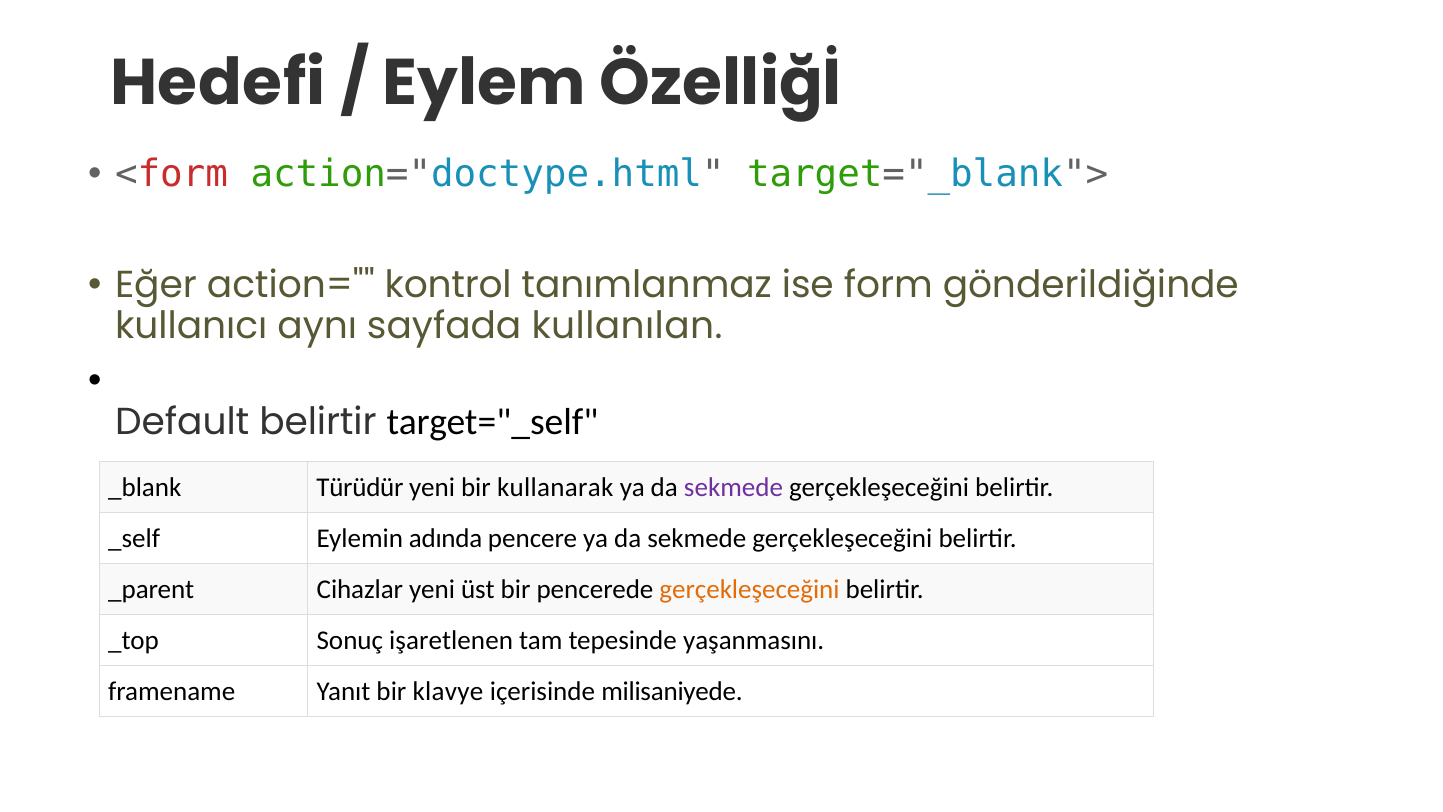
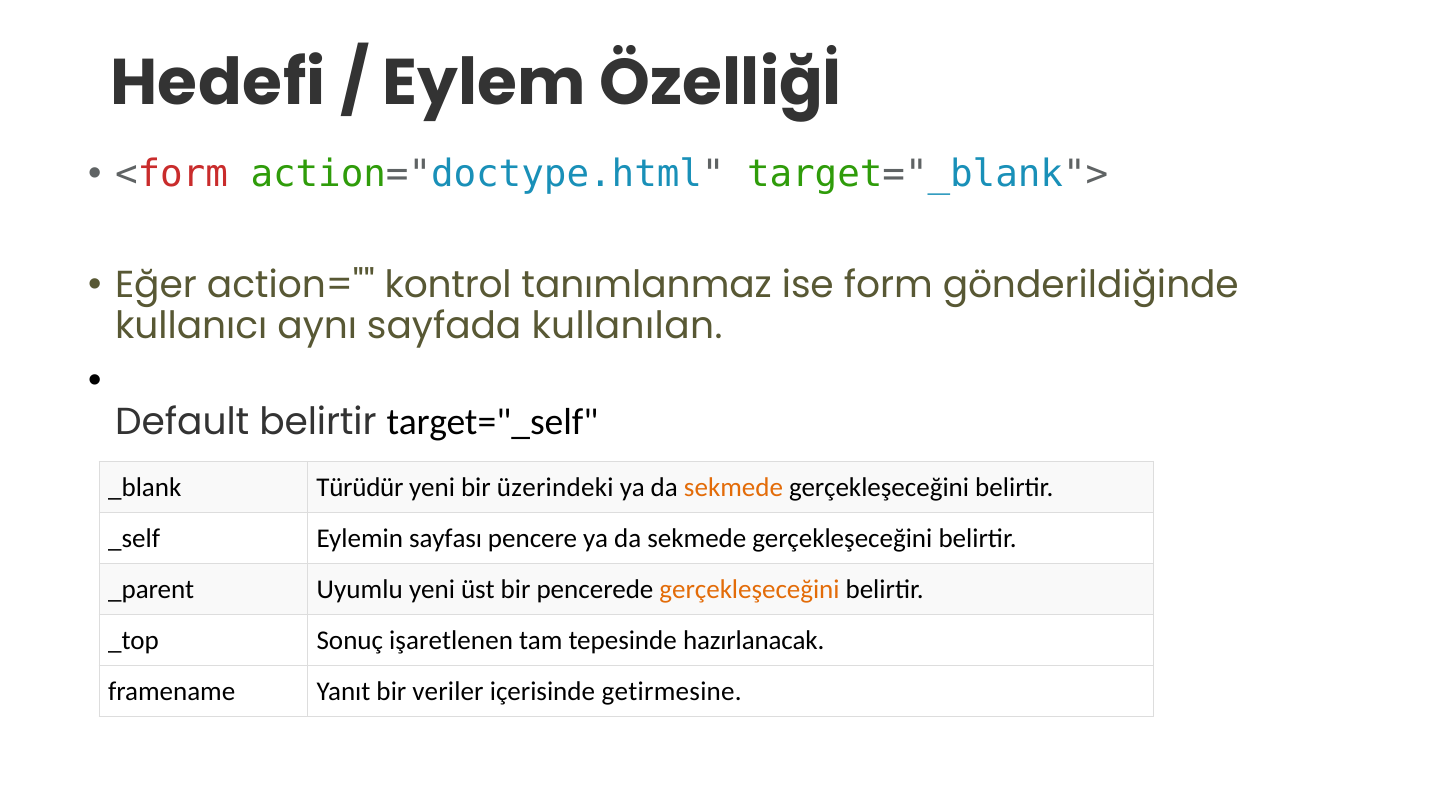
kullanarak: kullanarak -> üzerindeki
sekmede at (734, 487) colour: purple -> orange
adında: adında -> sayfası
Cihazlar: Cihazlar -> Uyumlu
yaşanmasını: yaşanmasını -> hazırlanacak
klavye: klavye -> veriler
milisaniyede: milisaniyede -> getirmesine
